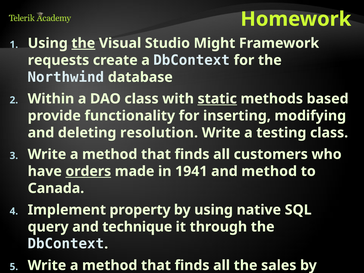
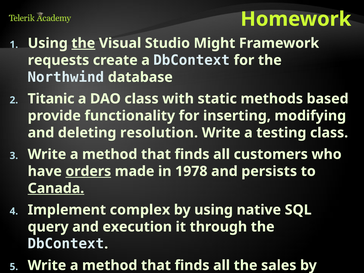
Within: Within -> Titanic
static underline: present -> none
1941: 1941 -> 1978
and method: method -> persists
Canada underline: none -> present
property: property -> complex
technique: technique -> execution
